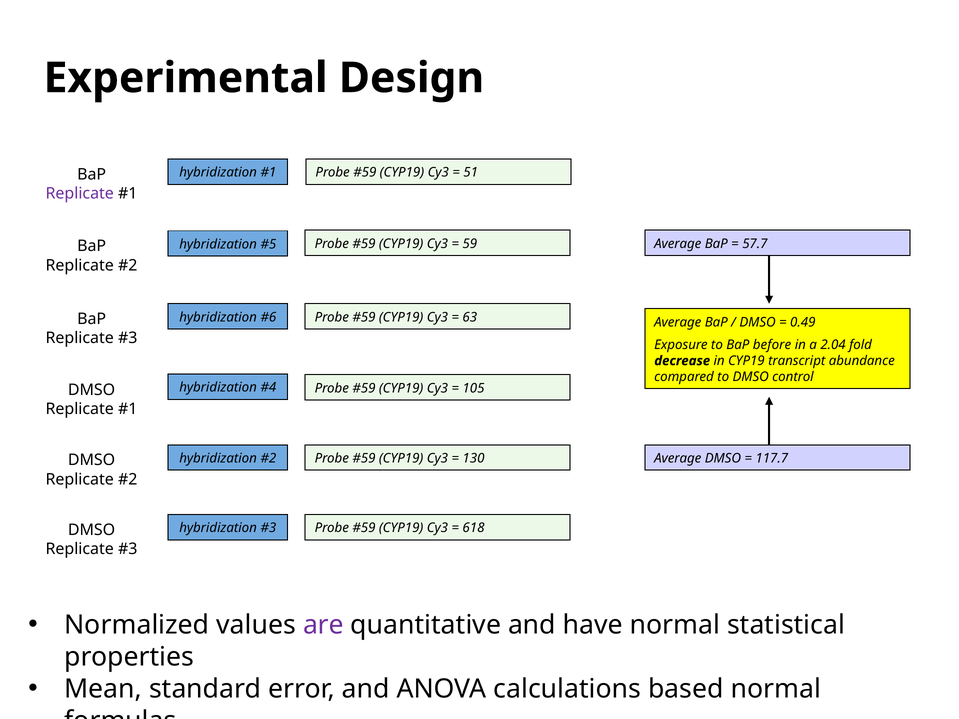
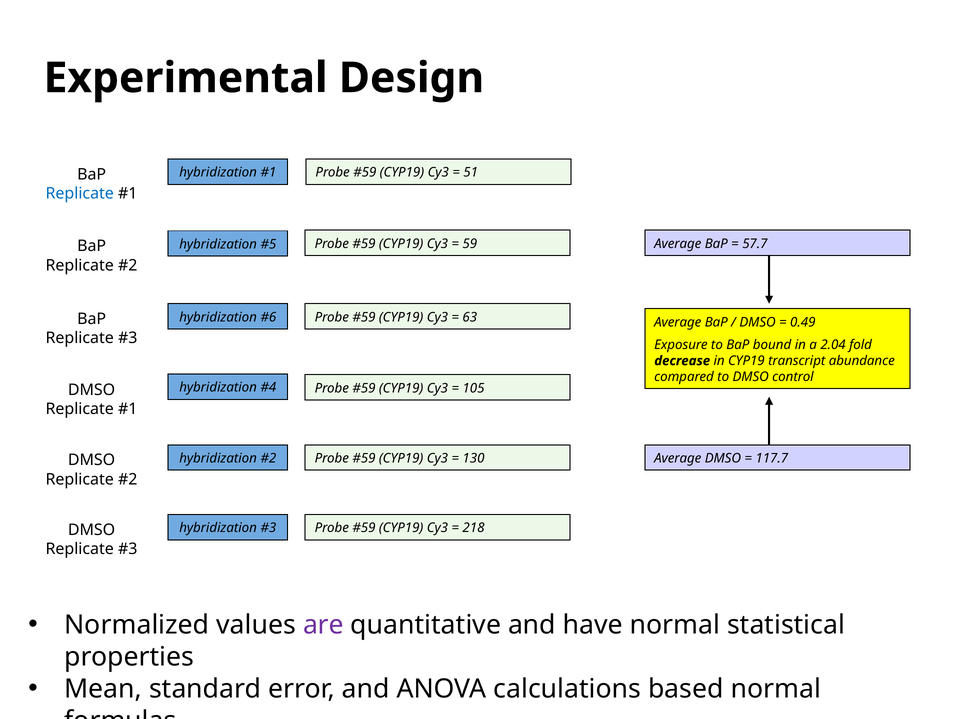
Replicate at (80, 194) colour: purple -> blue
before: before -> bound
618: 618 -> 218
